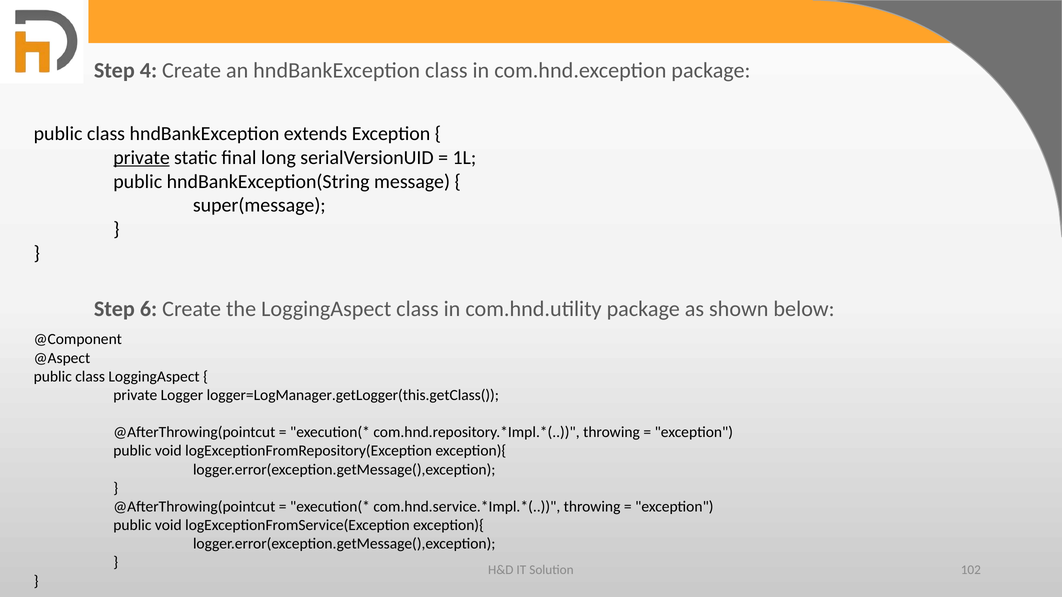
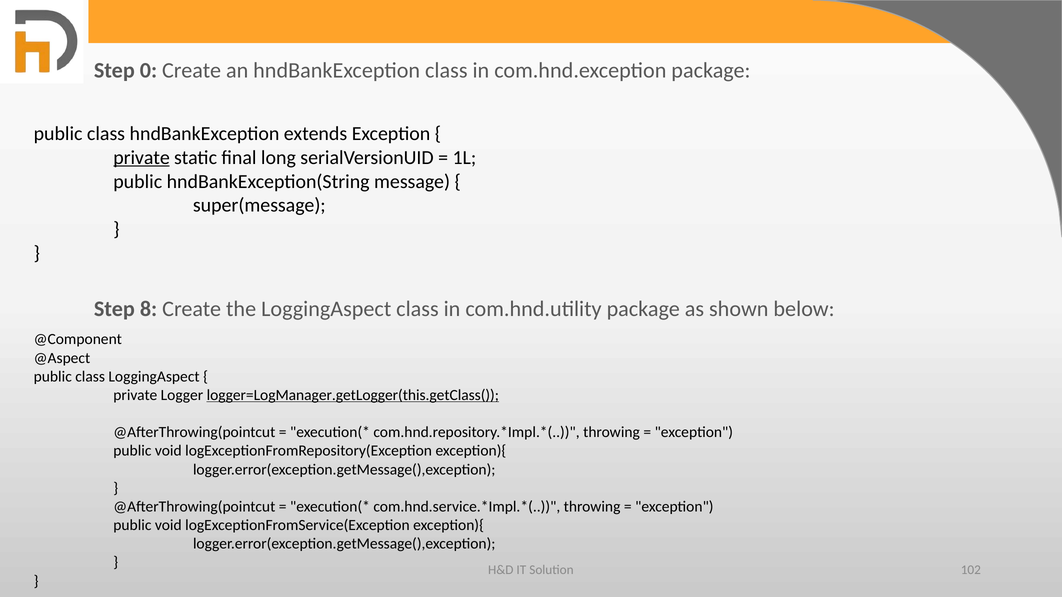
4: 4 -> 0
6: 6 -> 8
logger=LogManager.getLogger(this.getClass( underline: none -> present
